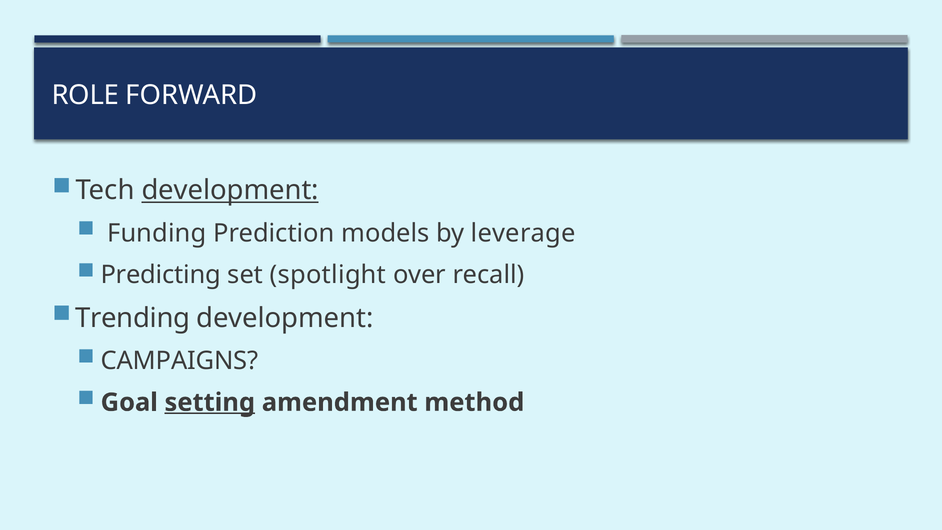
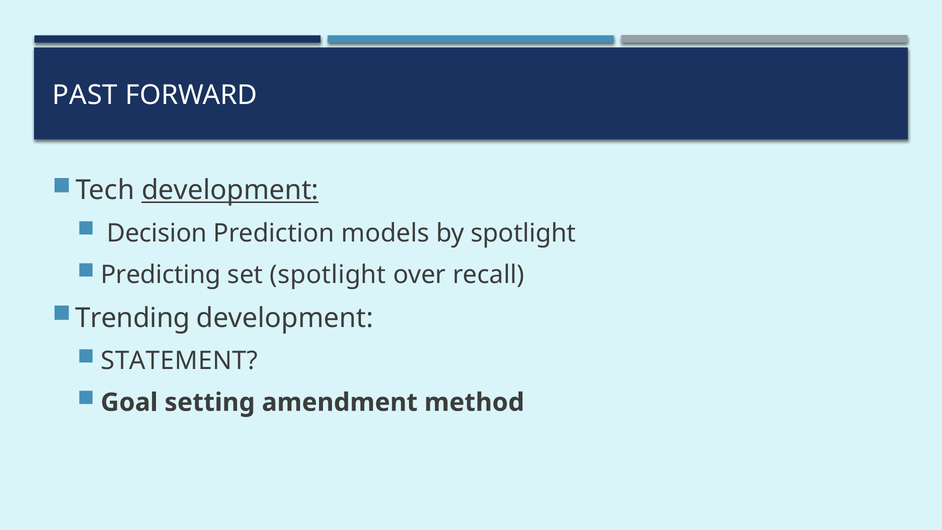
ROLE: ROLE -> PAST
Funding: Funding -> Decision
by leverage: leverage -> spotlight
CAMPAIGNS: CAMPAIGNS -> STATEMENT
setting underline: present -> none
